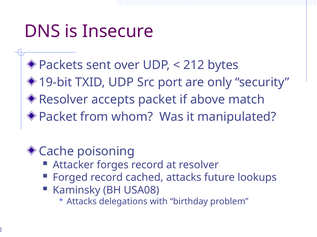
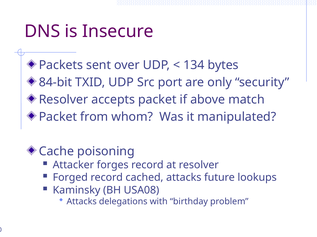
212: 212 -> 134
19-bit: 19-bit -> 84-bit
